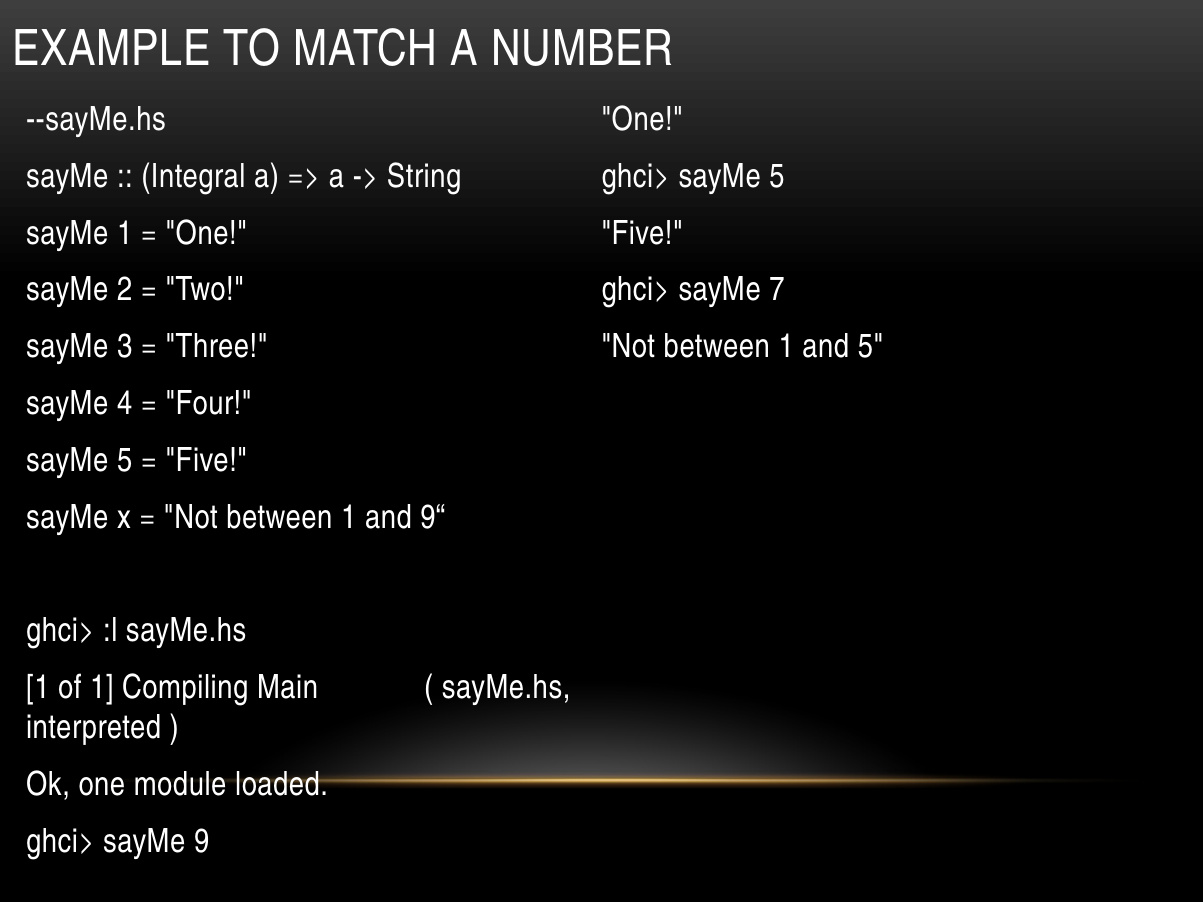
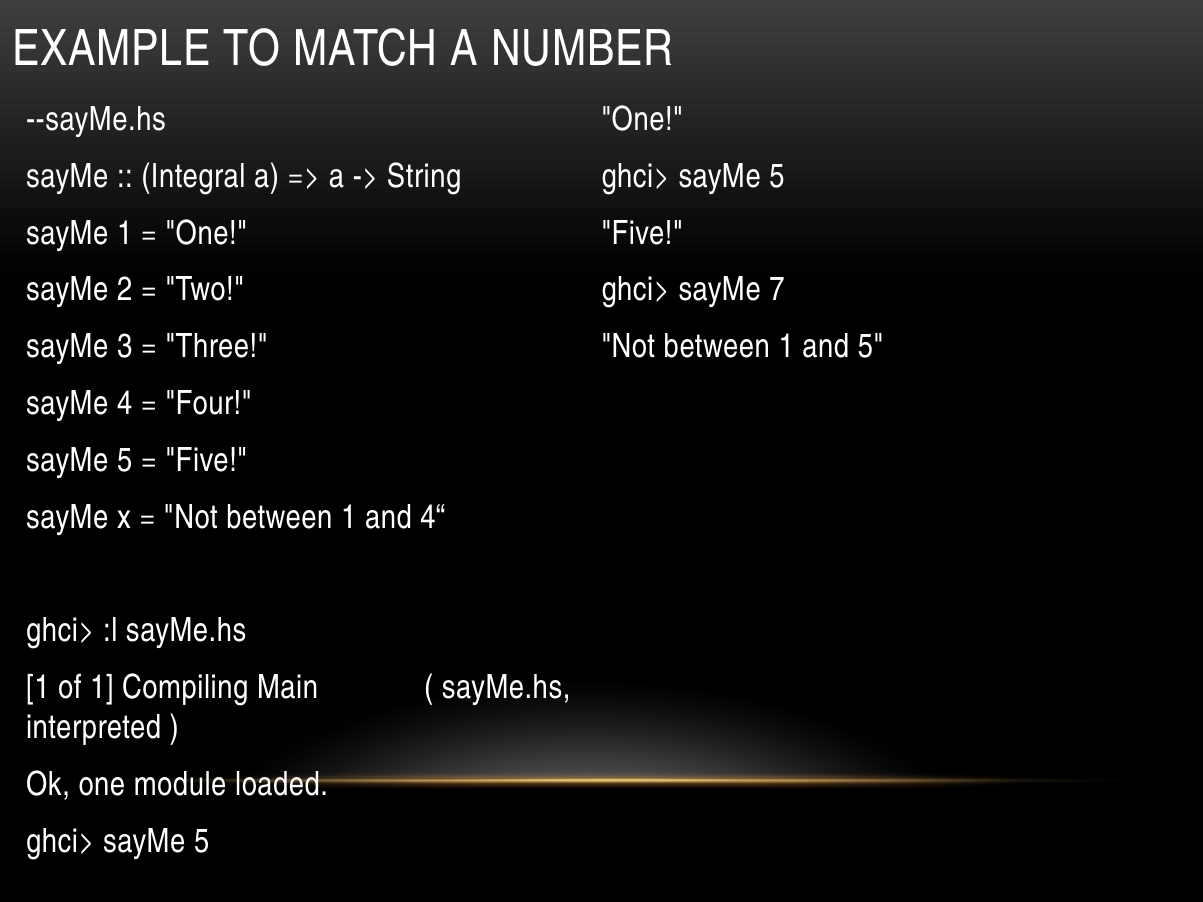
9“: 9“ -> 4“
9 at (202, 842): 9 -> 5
